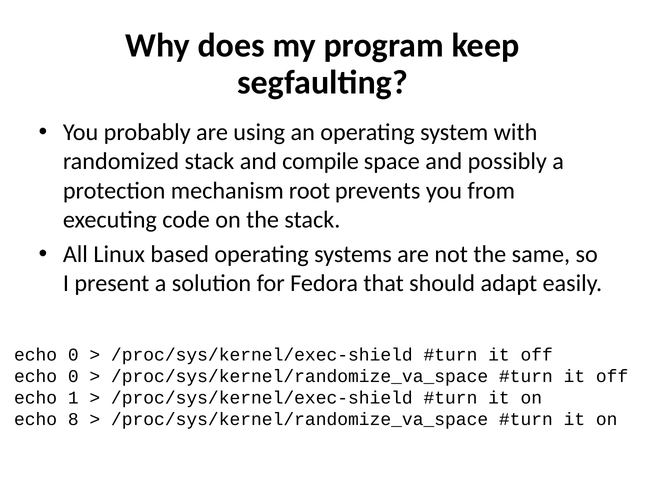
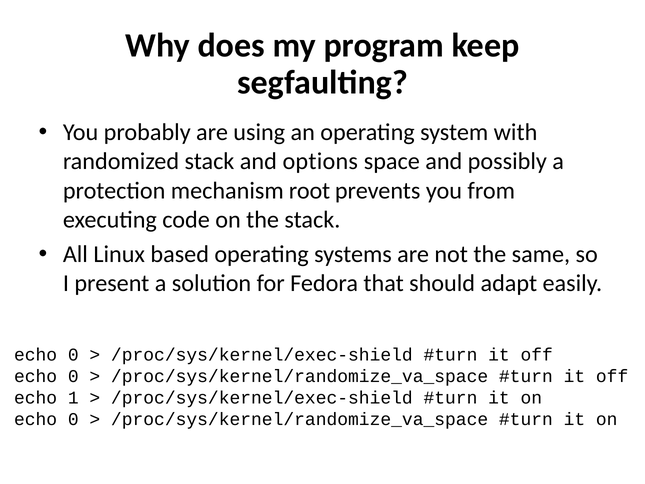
compile: compile -> options
8 at (73, 419): 8 -> 0
